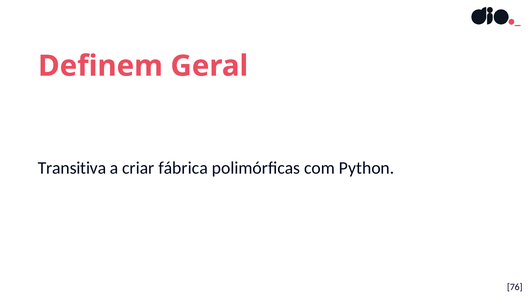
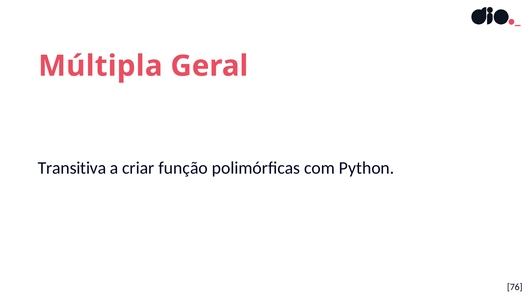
Definem: Definem -> Múltipla
fábrica: fábrica -> função
